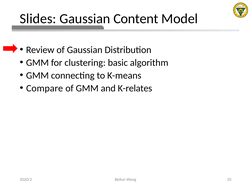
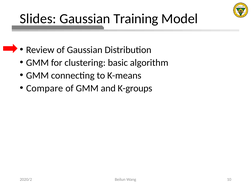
Content: Content -> Training
K-relates: K-relates -> K-groups
